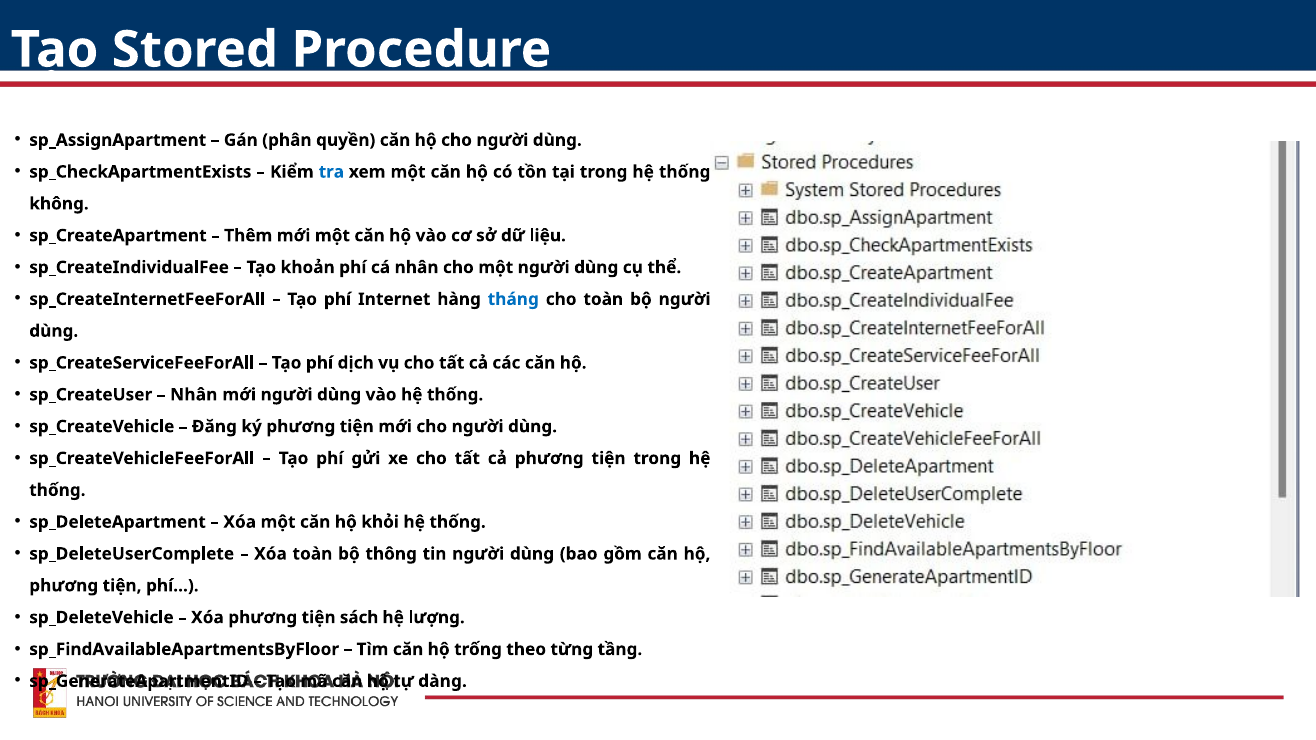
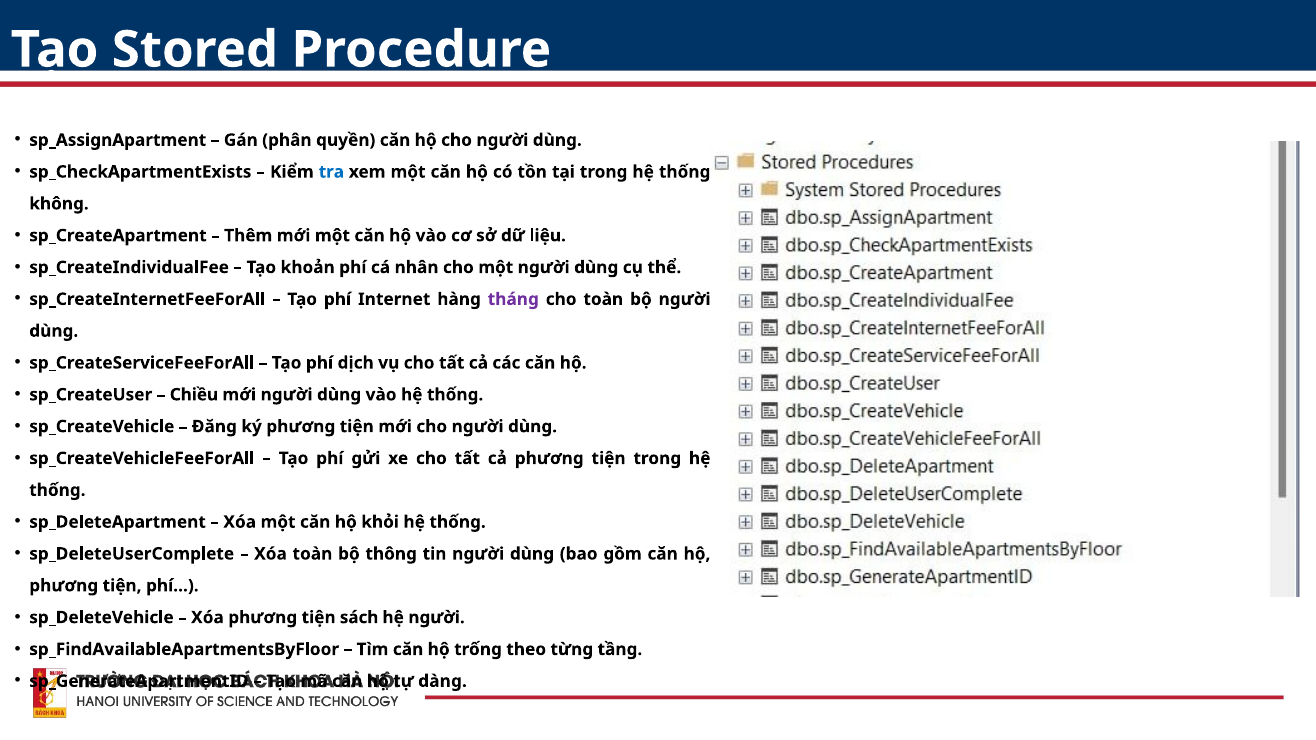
tháng colour: blue -> purple
Nhân at (194, 395): Nhân -> Chiều
hệ lượng: lượng -> người
